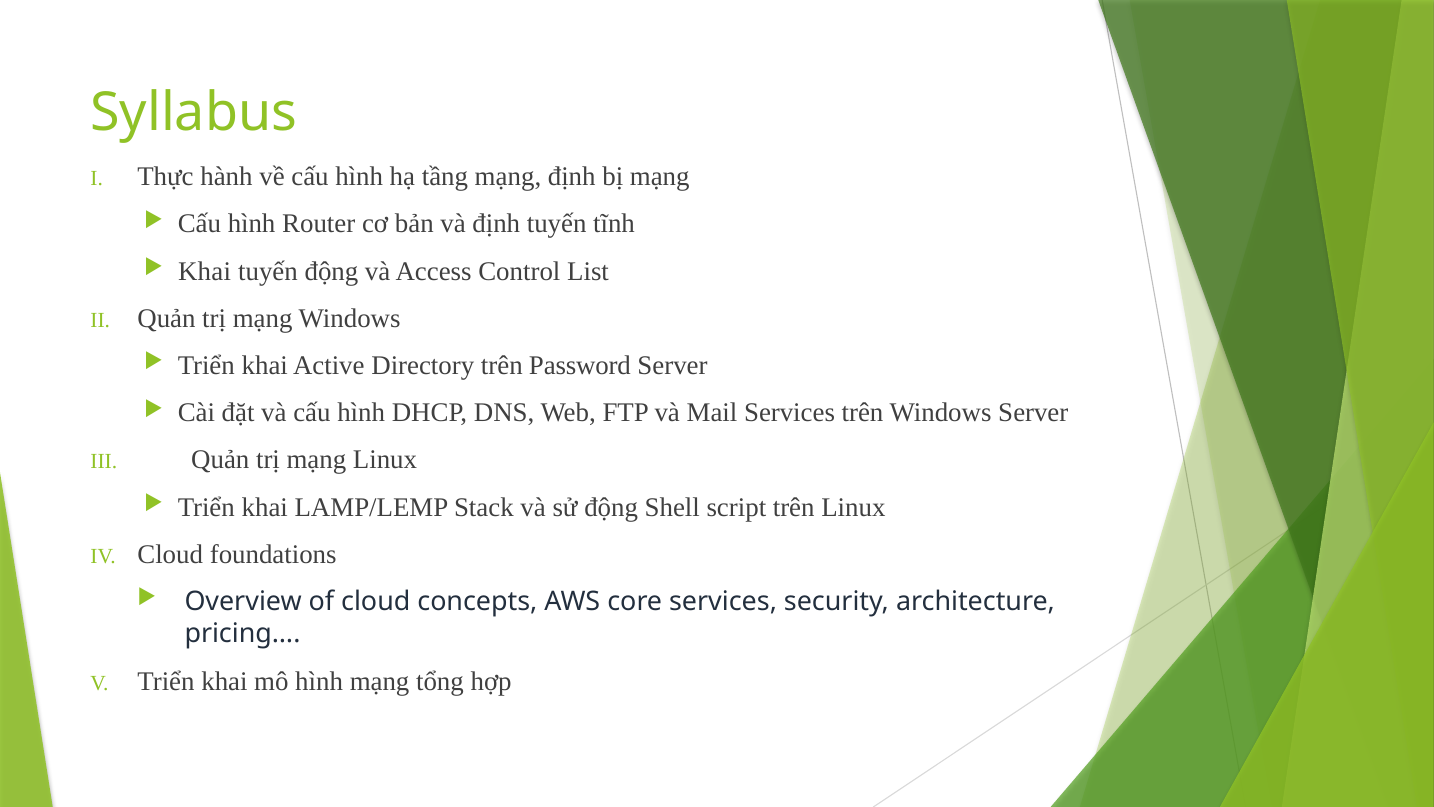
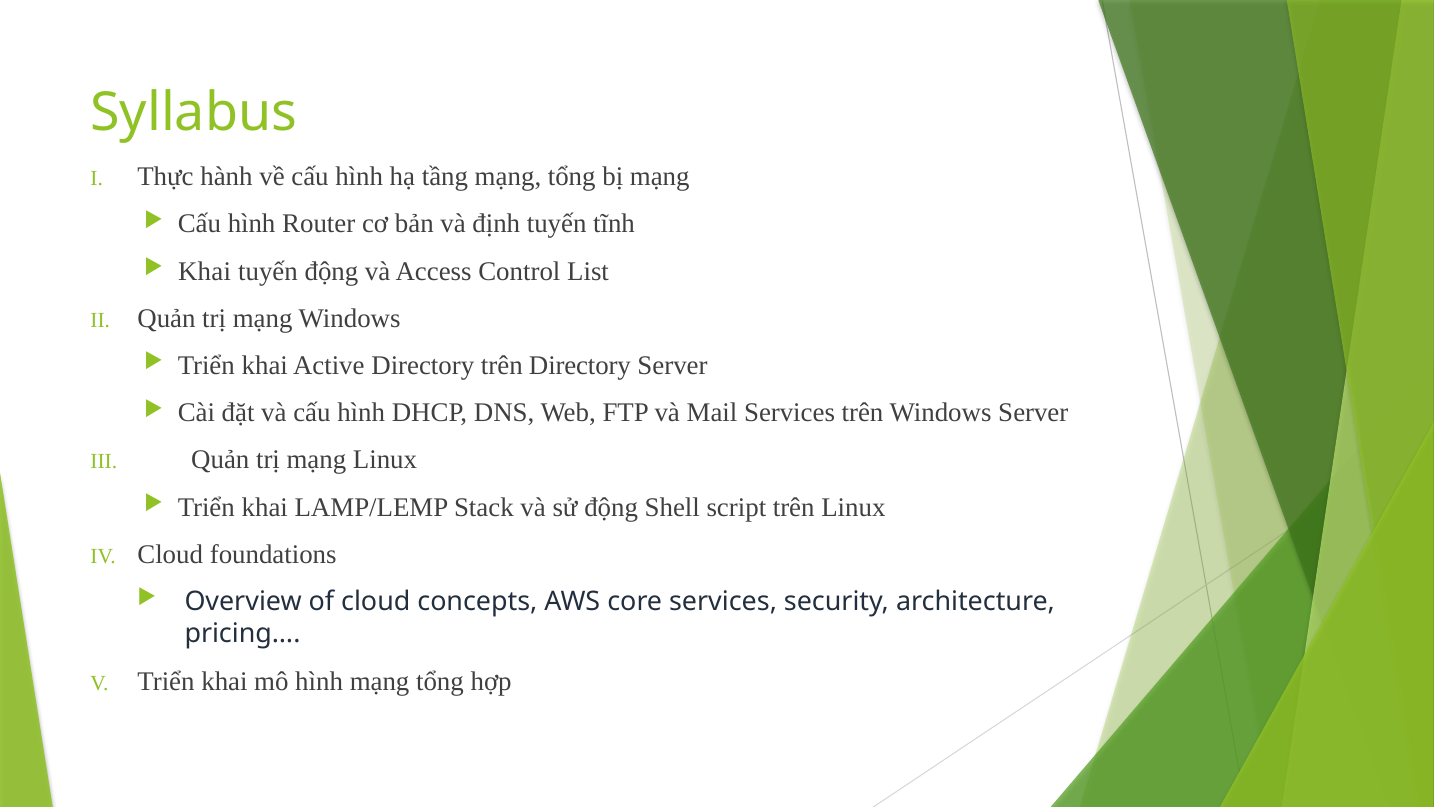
tầng mạng định: định -> tổng
trên Password: Password -> Directory
